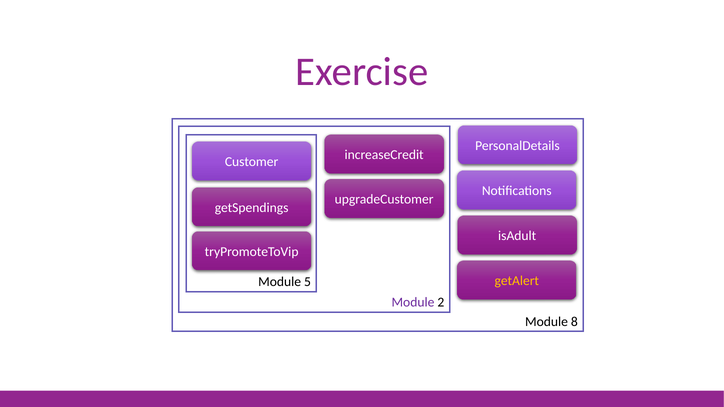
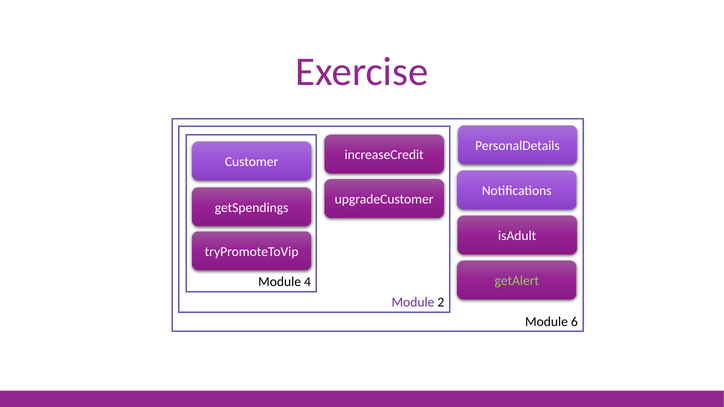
getAlert colour: yellow -> light green
5: 5 -> 4
8: 8 -> 6
